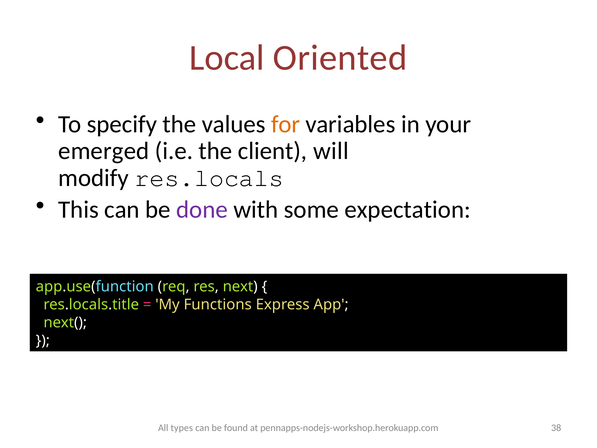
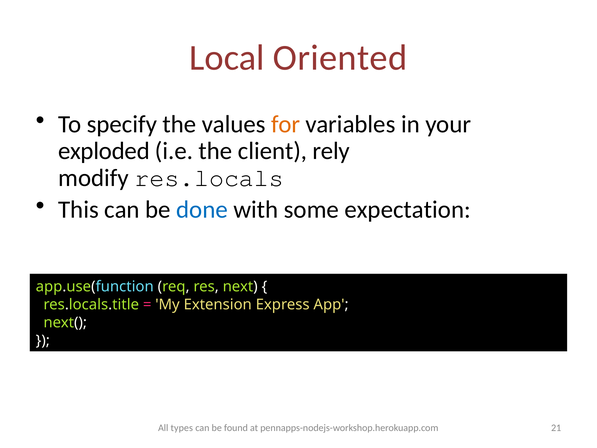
emerged: emerged -> exploded
will: will -> rely
done colour: purple -> blue
Functions: Functions -> Extension
38: 38 -> 21
